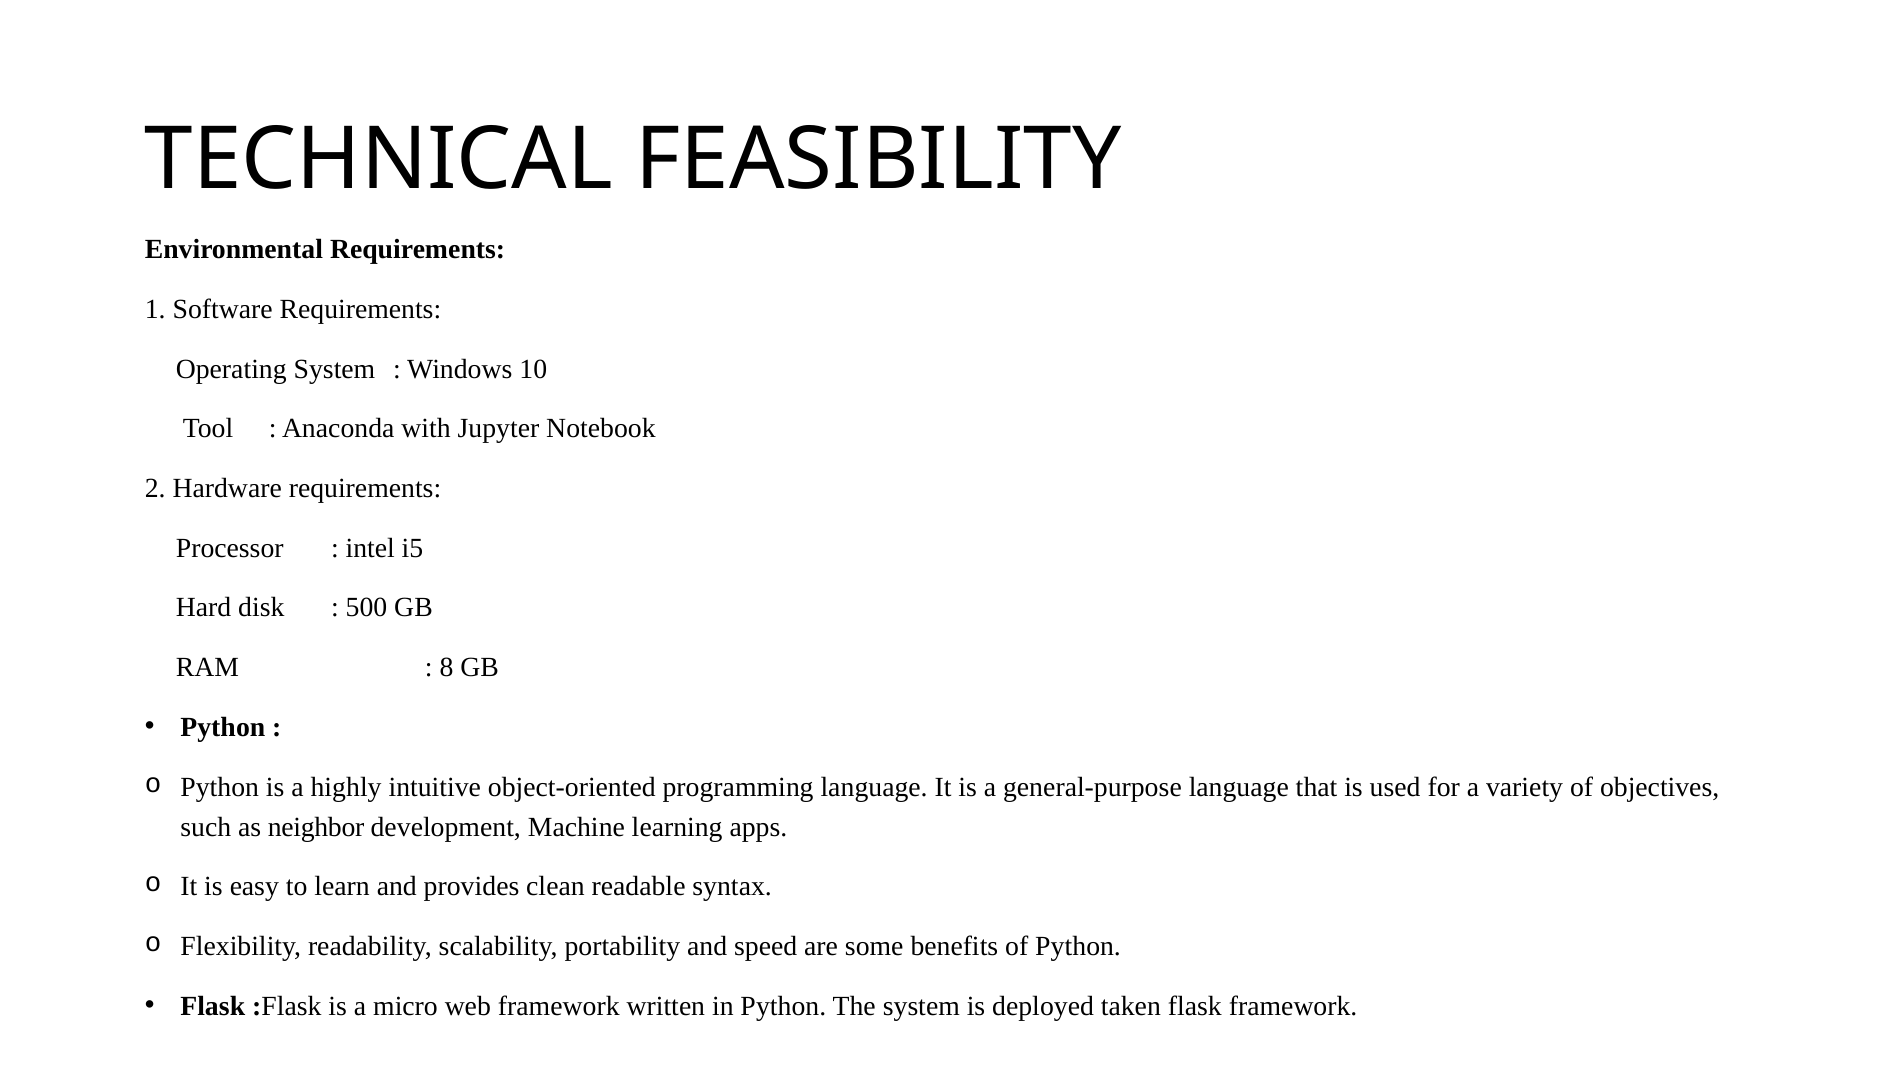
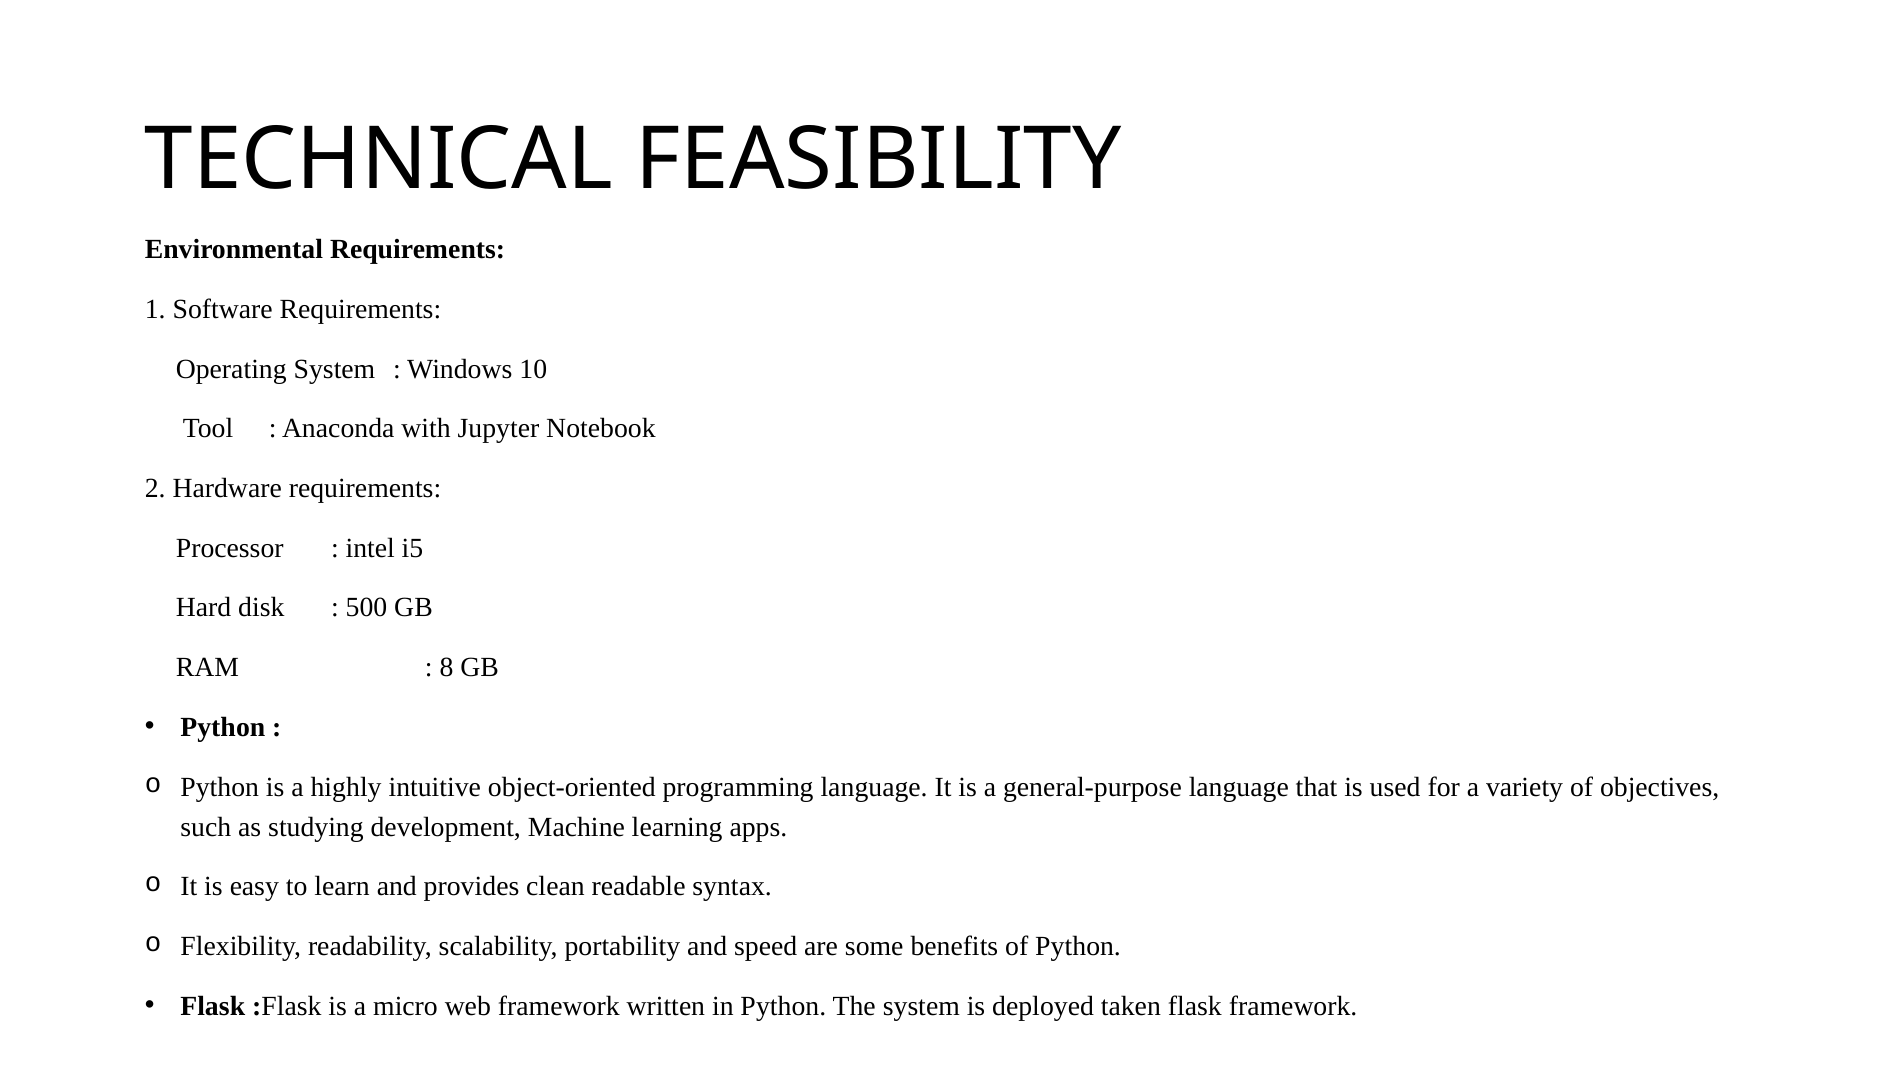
neighbor: neighbor -> studying
